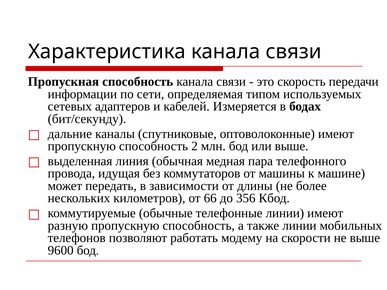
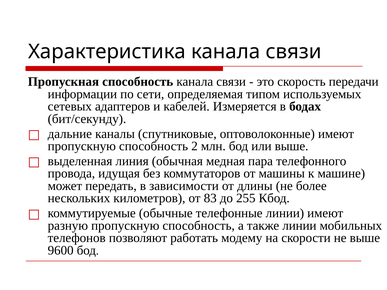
66: 66 -> 83
356: 356 -> 255
